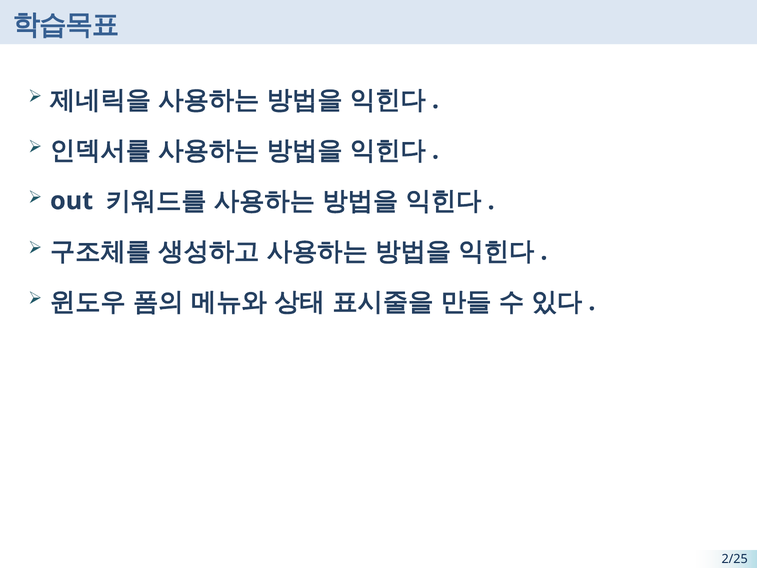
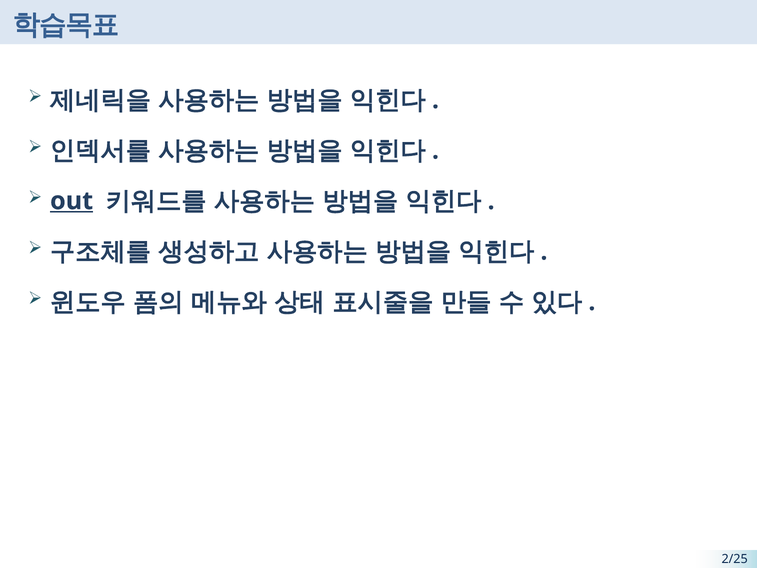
out underline: none -> present
